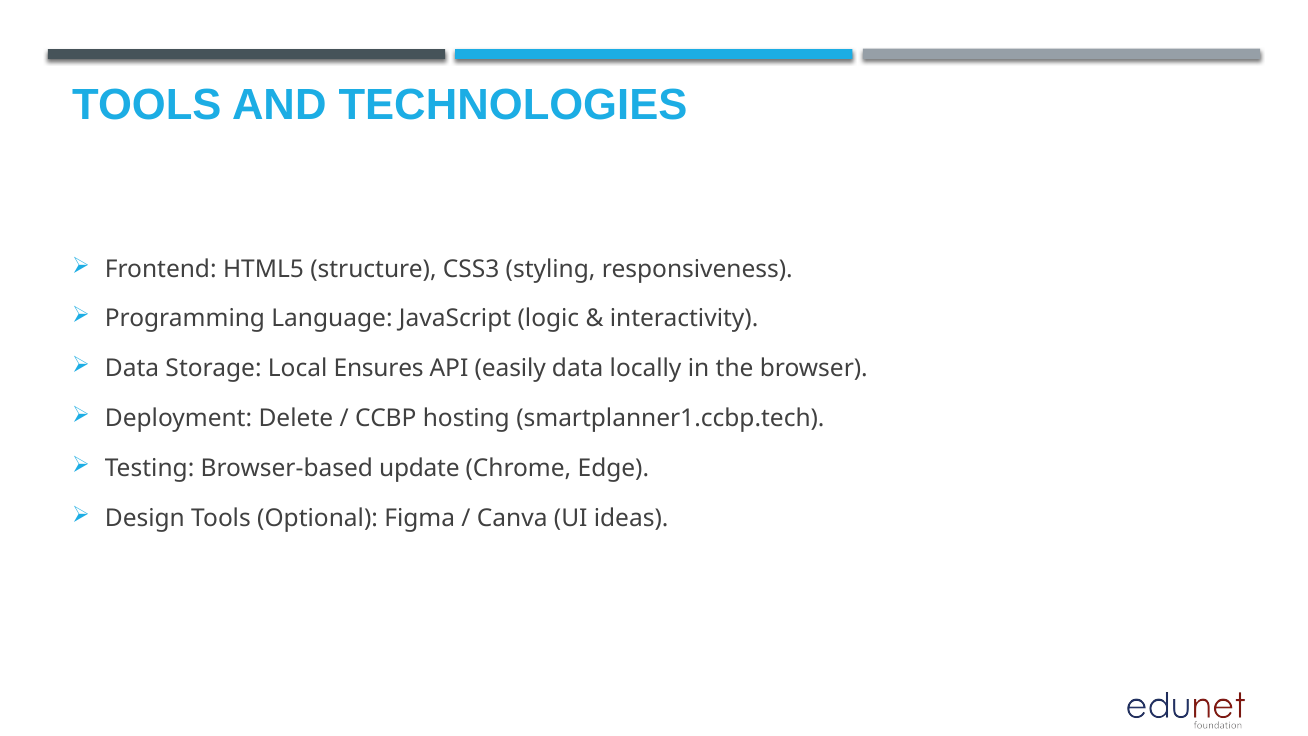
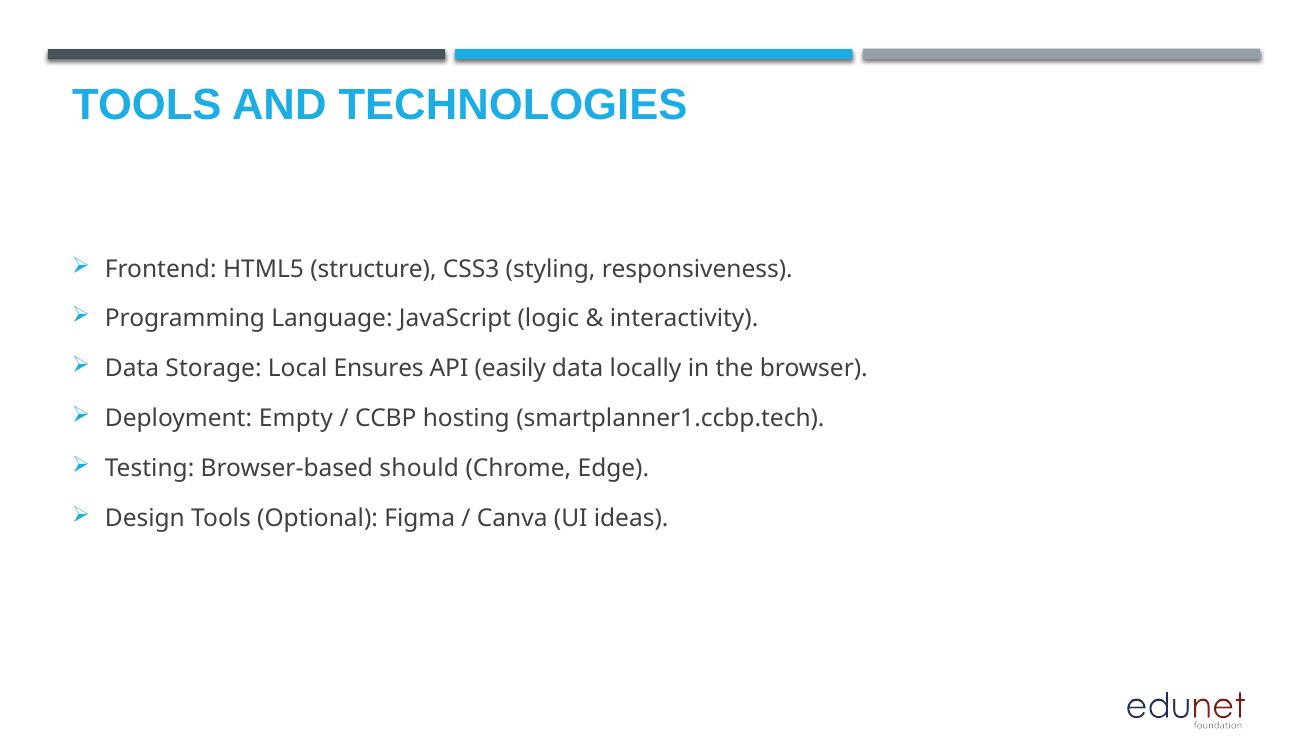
Delete: Delete -> Empty
update: update -> should
